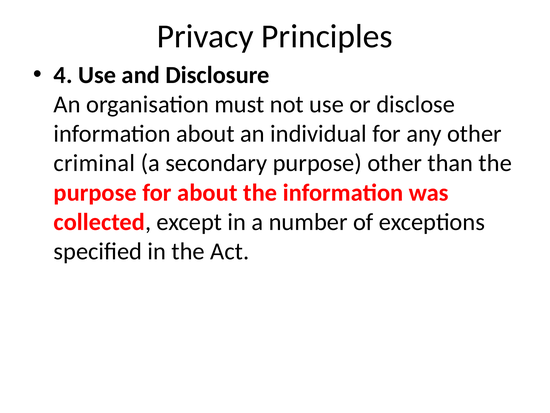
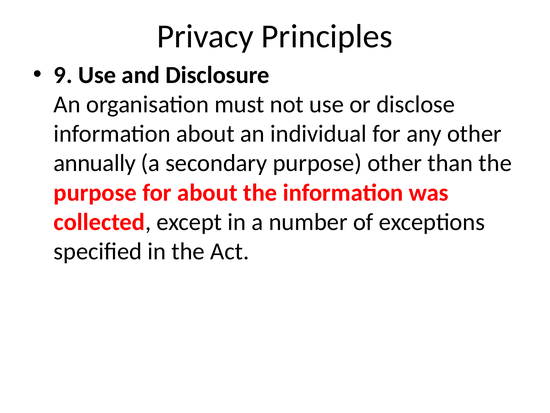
4: 4 -> 9
criminal: criminal -> annually
